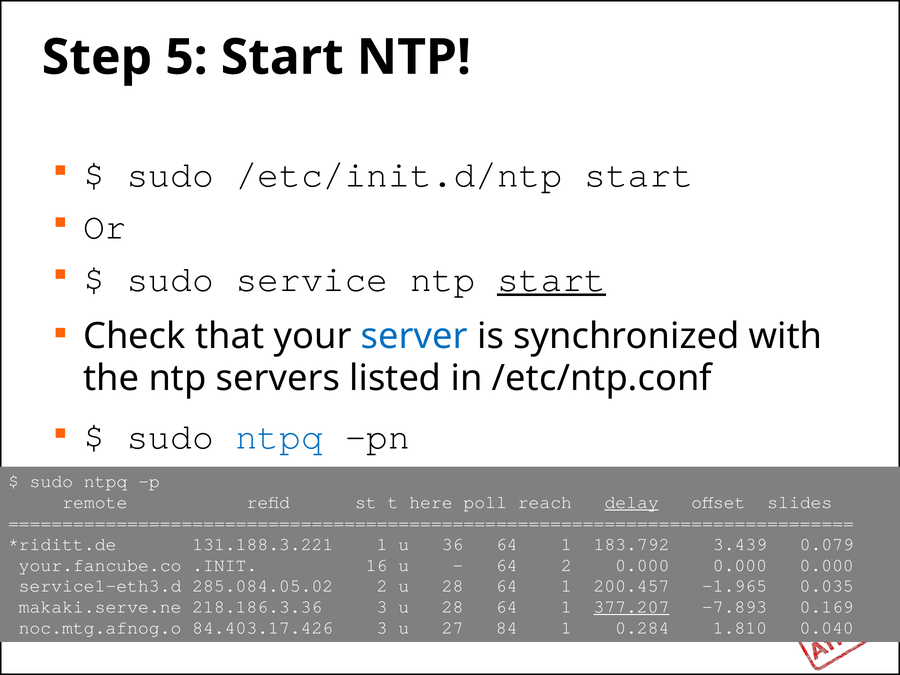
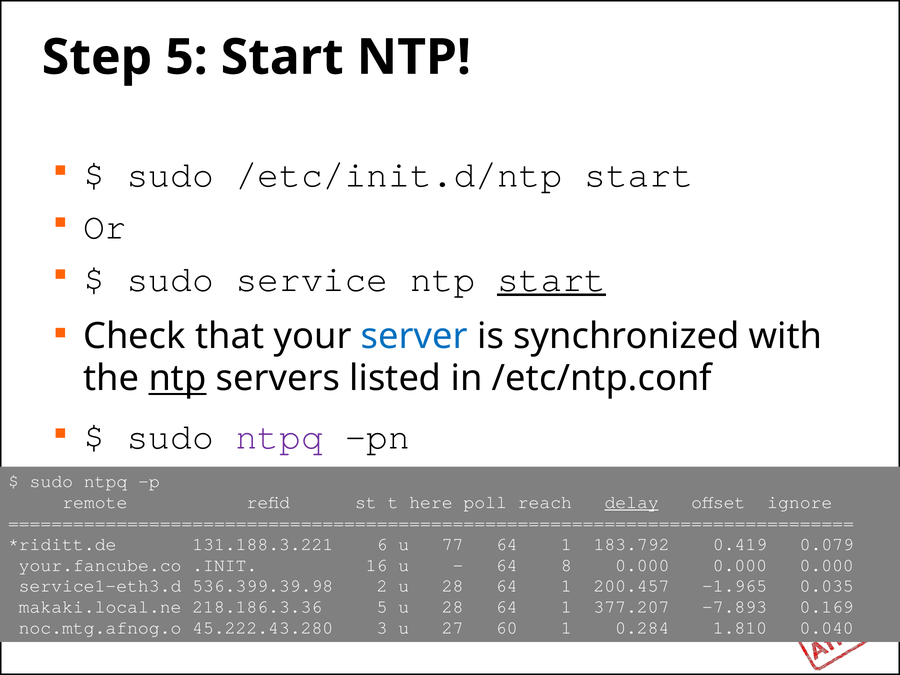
ntp at (177, 378) underline: none -> present
ntpq at (279, 437) colour: blue -> purple
slides: slides -> ignore
131.188.3.221 1: 1 -> 6
36: 36 -> 77
3.439: 3.439 -> 0.419
64 2: 2 -> 8
285.084.05.02: 285.084.05.02 -> 536.399.39.98
makaki.serve.ne: makaki.serve.ne -> makaki.local.ne
218.186.3.36 3: 3 -> 5
377.207 underline: present -> none
84.403.17.426: 84.403.17.426 -> 45.222.43.280
84: 84 -> 60
